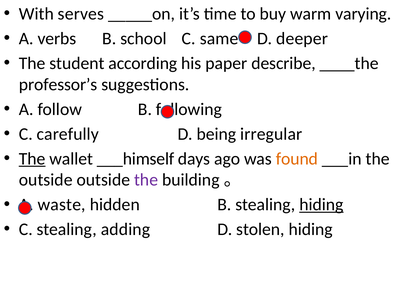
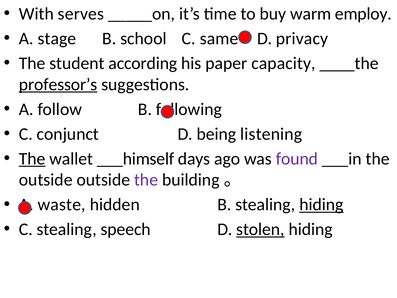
varying: varying -> employ
verbs: verbs -> stage
deeper: deeper -> privacy
describe: describe -> capacity
professor’s underline: none -> present
carefully: carefully -> conjunct
irregular: irregular -> listening
found colour: orange -> purple
adding: adding -> speech
stolen underline: none -> present
